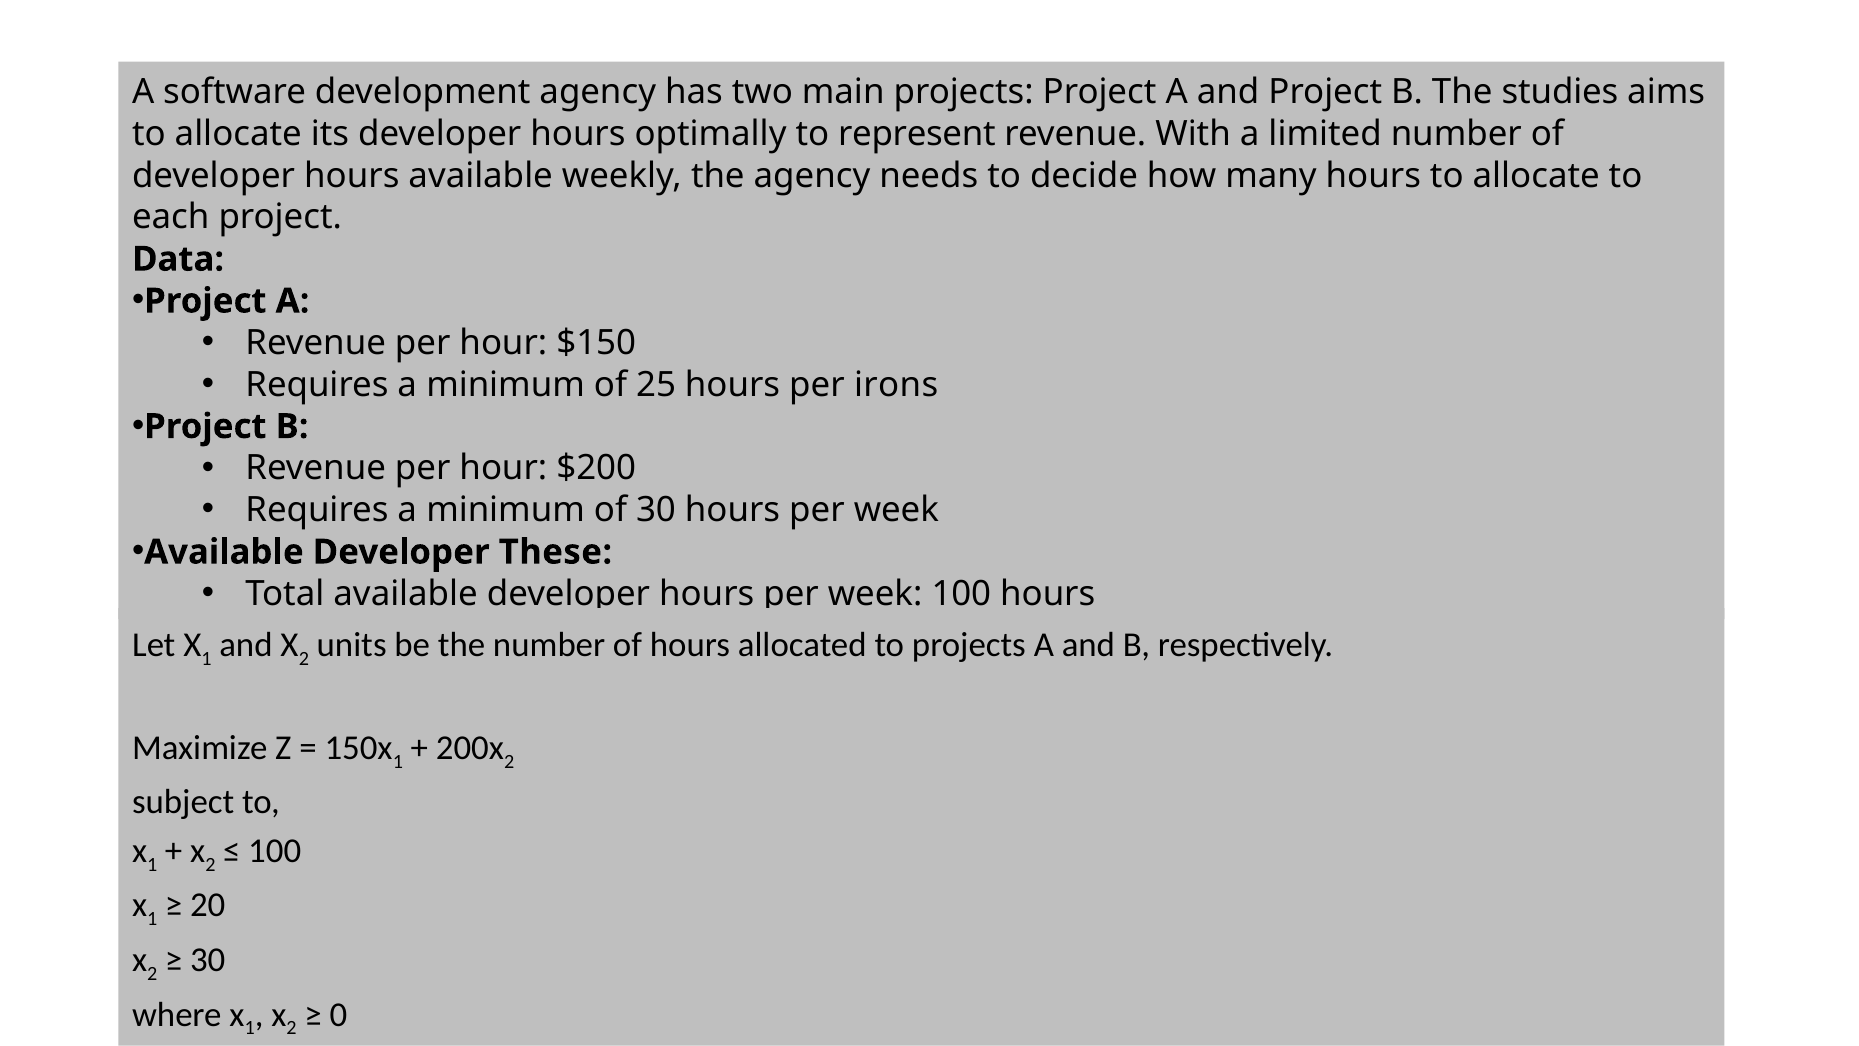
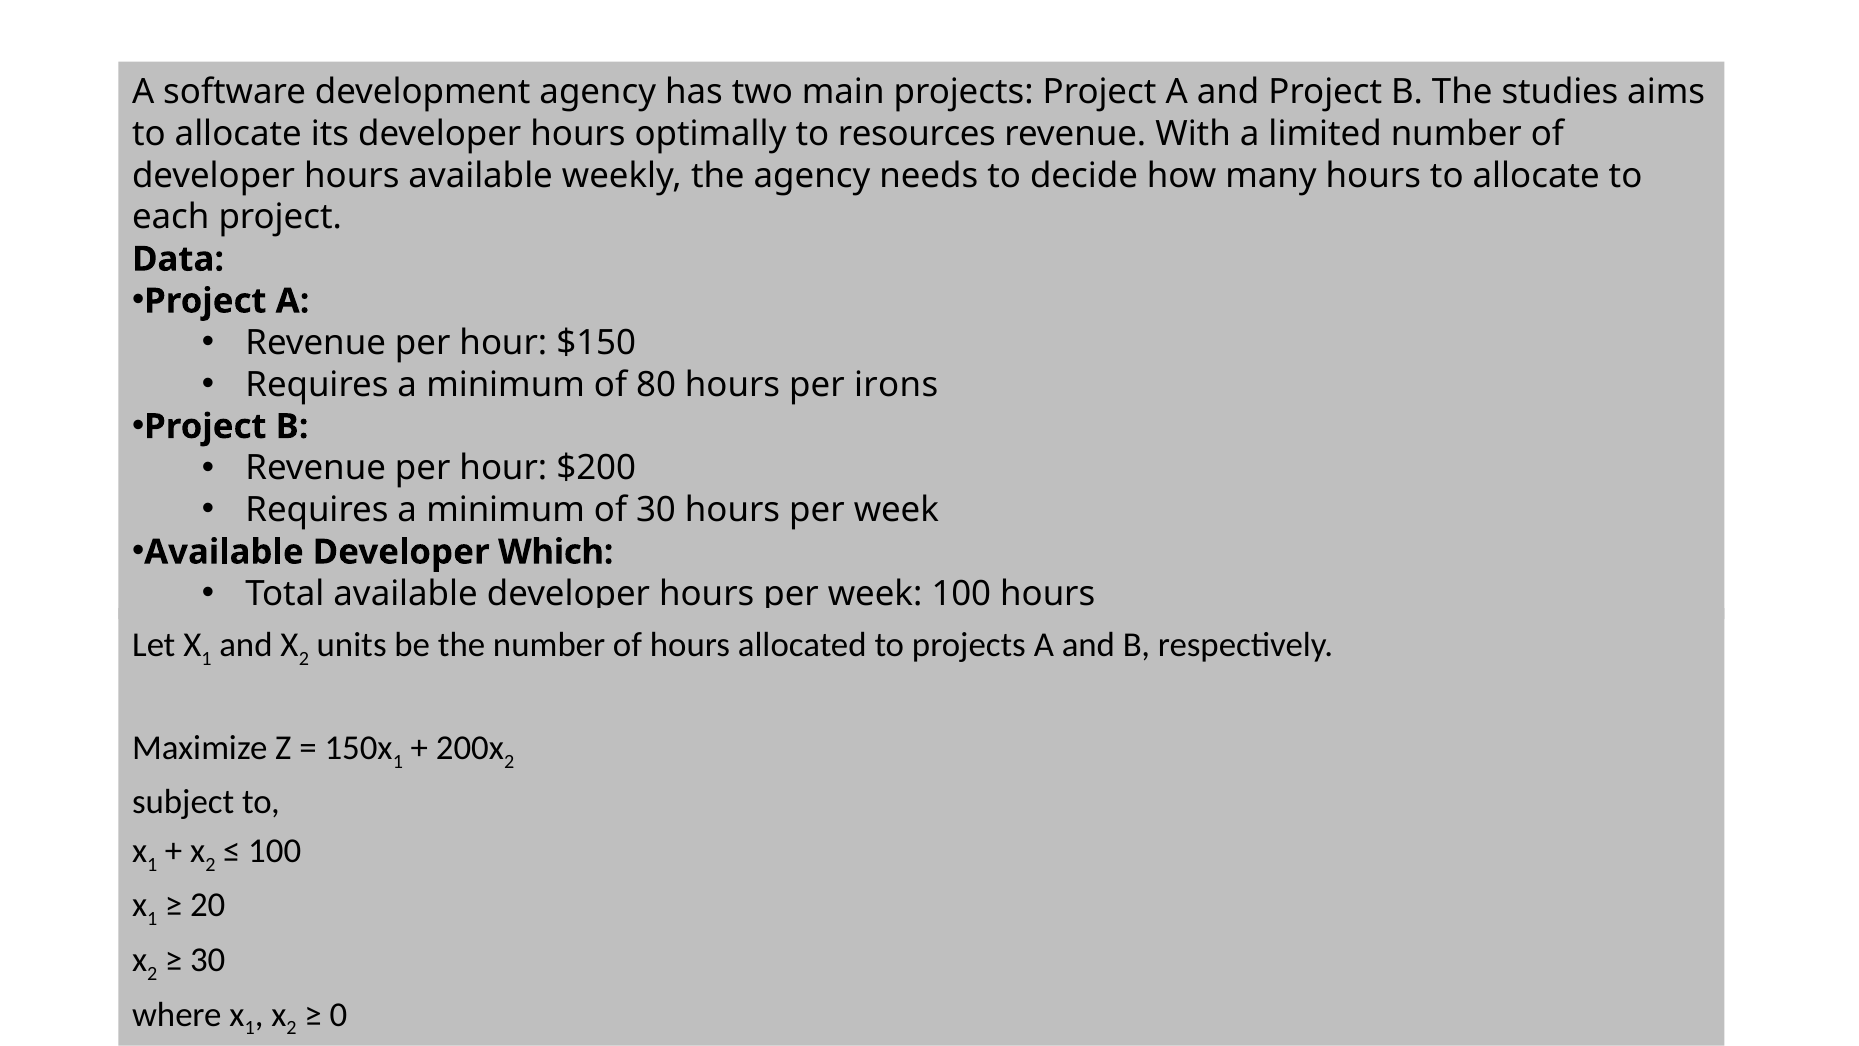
represent: represent -> resources
25: 25 -> 80
These: These -> Which
